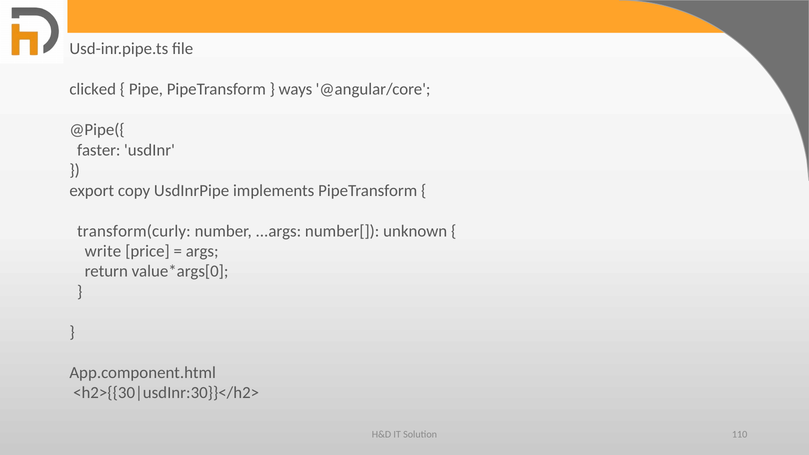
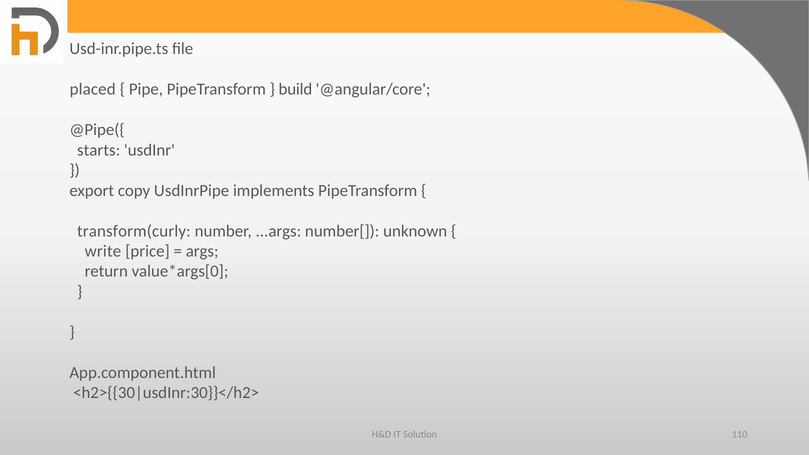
clicked: clicked -> placed
ways: ways -> build
faster: faster -> starts
